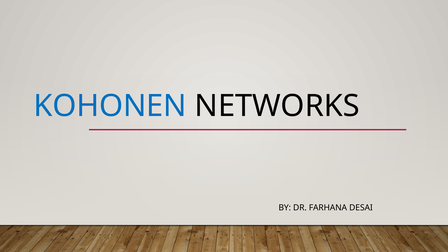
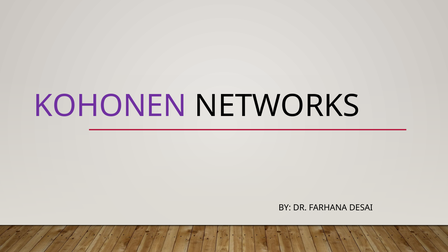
KOHONEN colour: blue -> purple
